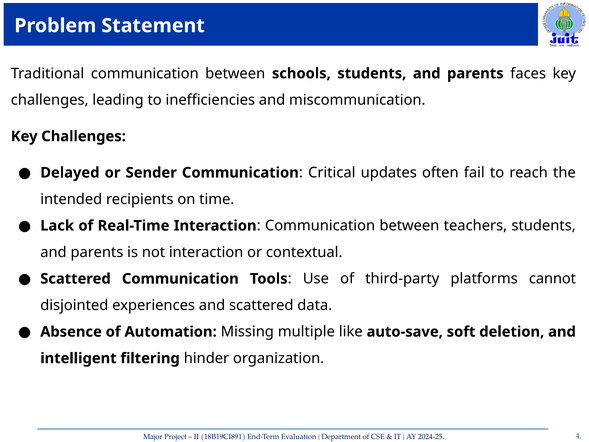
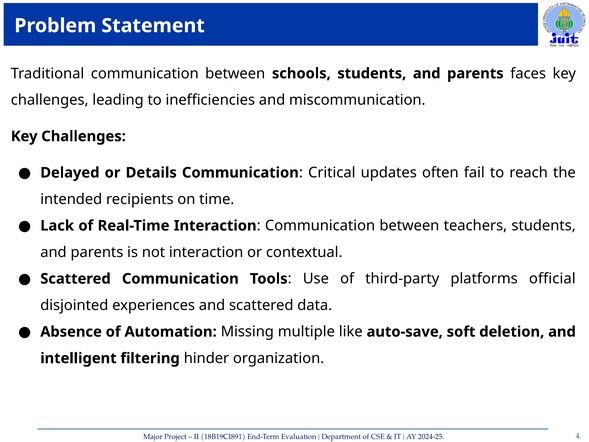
Sender: Sender -> Details
cannot: cannot -> official
